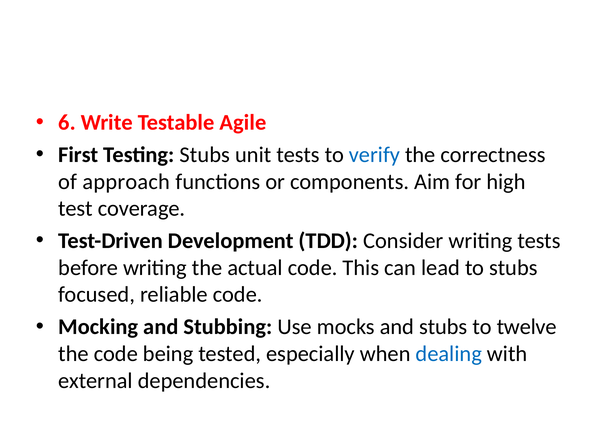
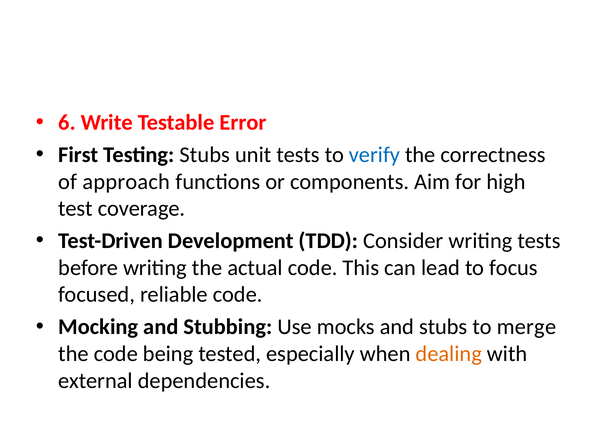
Agile: Agile -> Error
to stubs: stubs -> focus
twelve: twelve -> merge
dealing colour: blue -> orange
